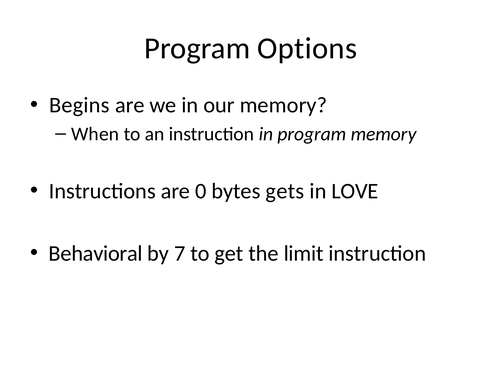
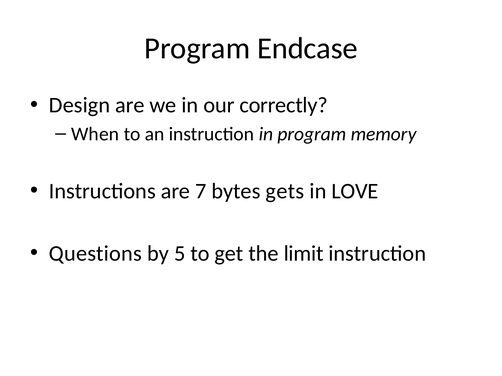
Options: Options -> Endcase
Begins: Begins -> Design
our memory: memory -> correctly
0: 0 -> 7
Behavioral: Behavioral -> Questions
7: 7 -> 5
